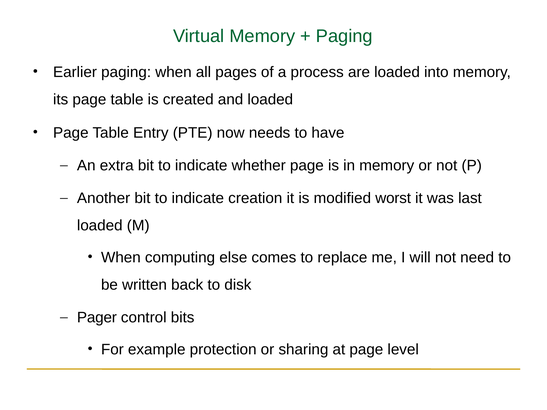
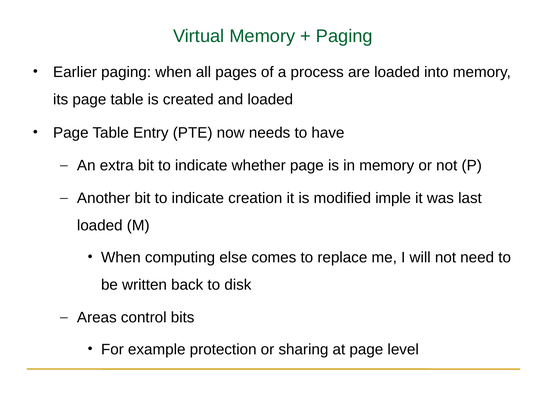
worst: worst -> imple
Pager: Pager -> Areas
